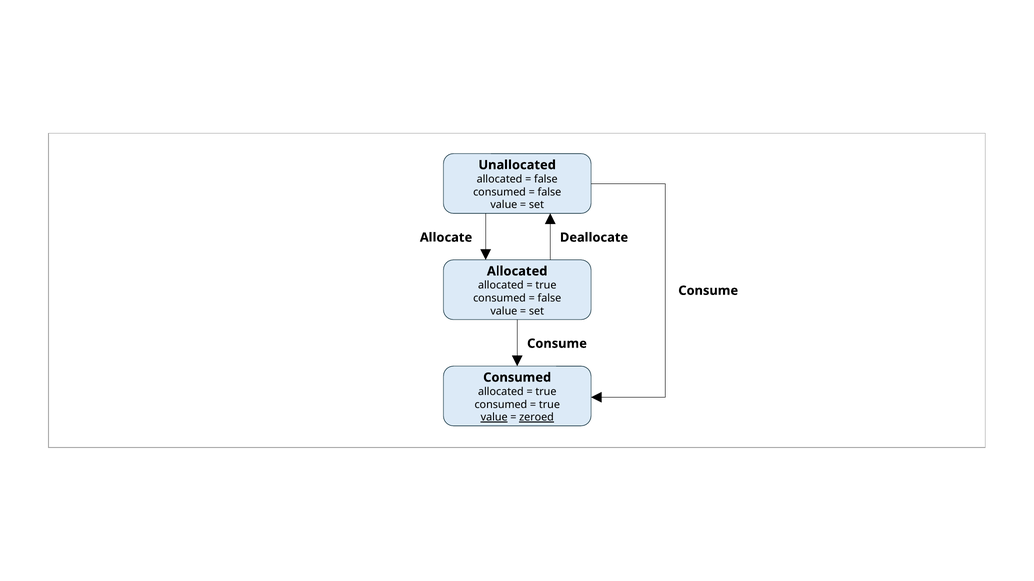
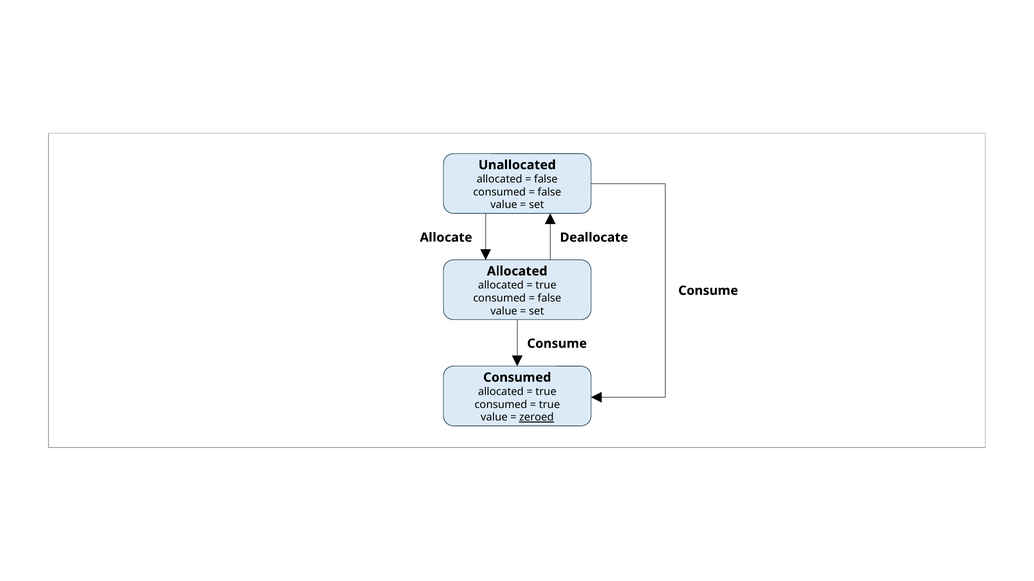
value at (494, 418) underline: present -> none
